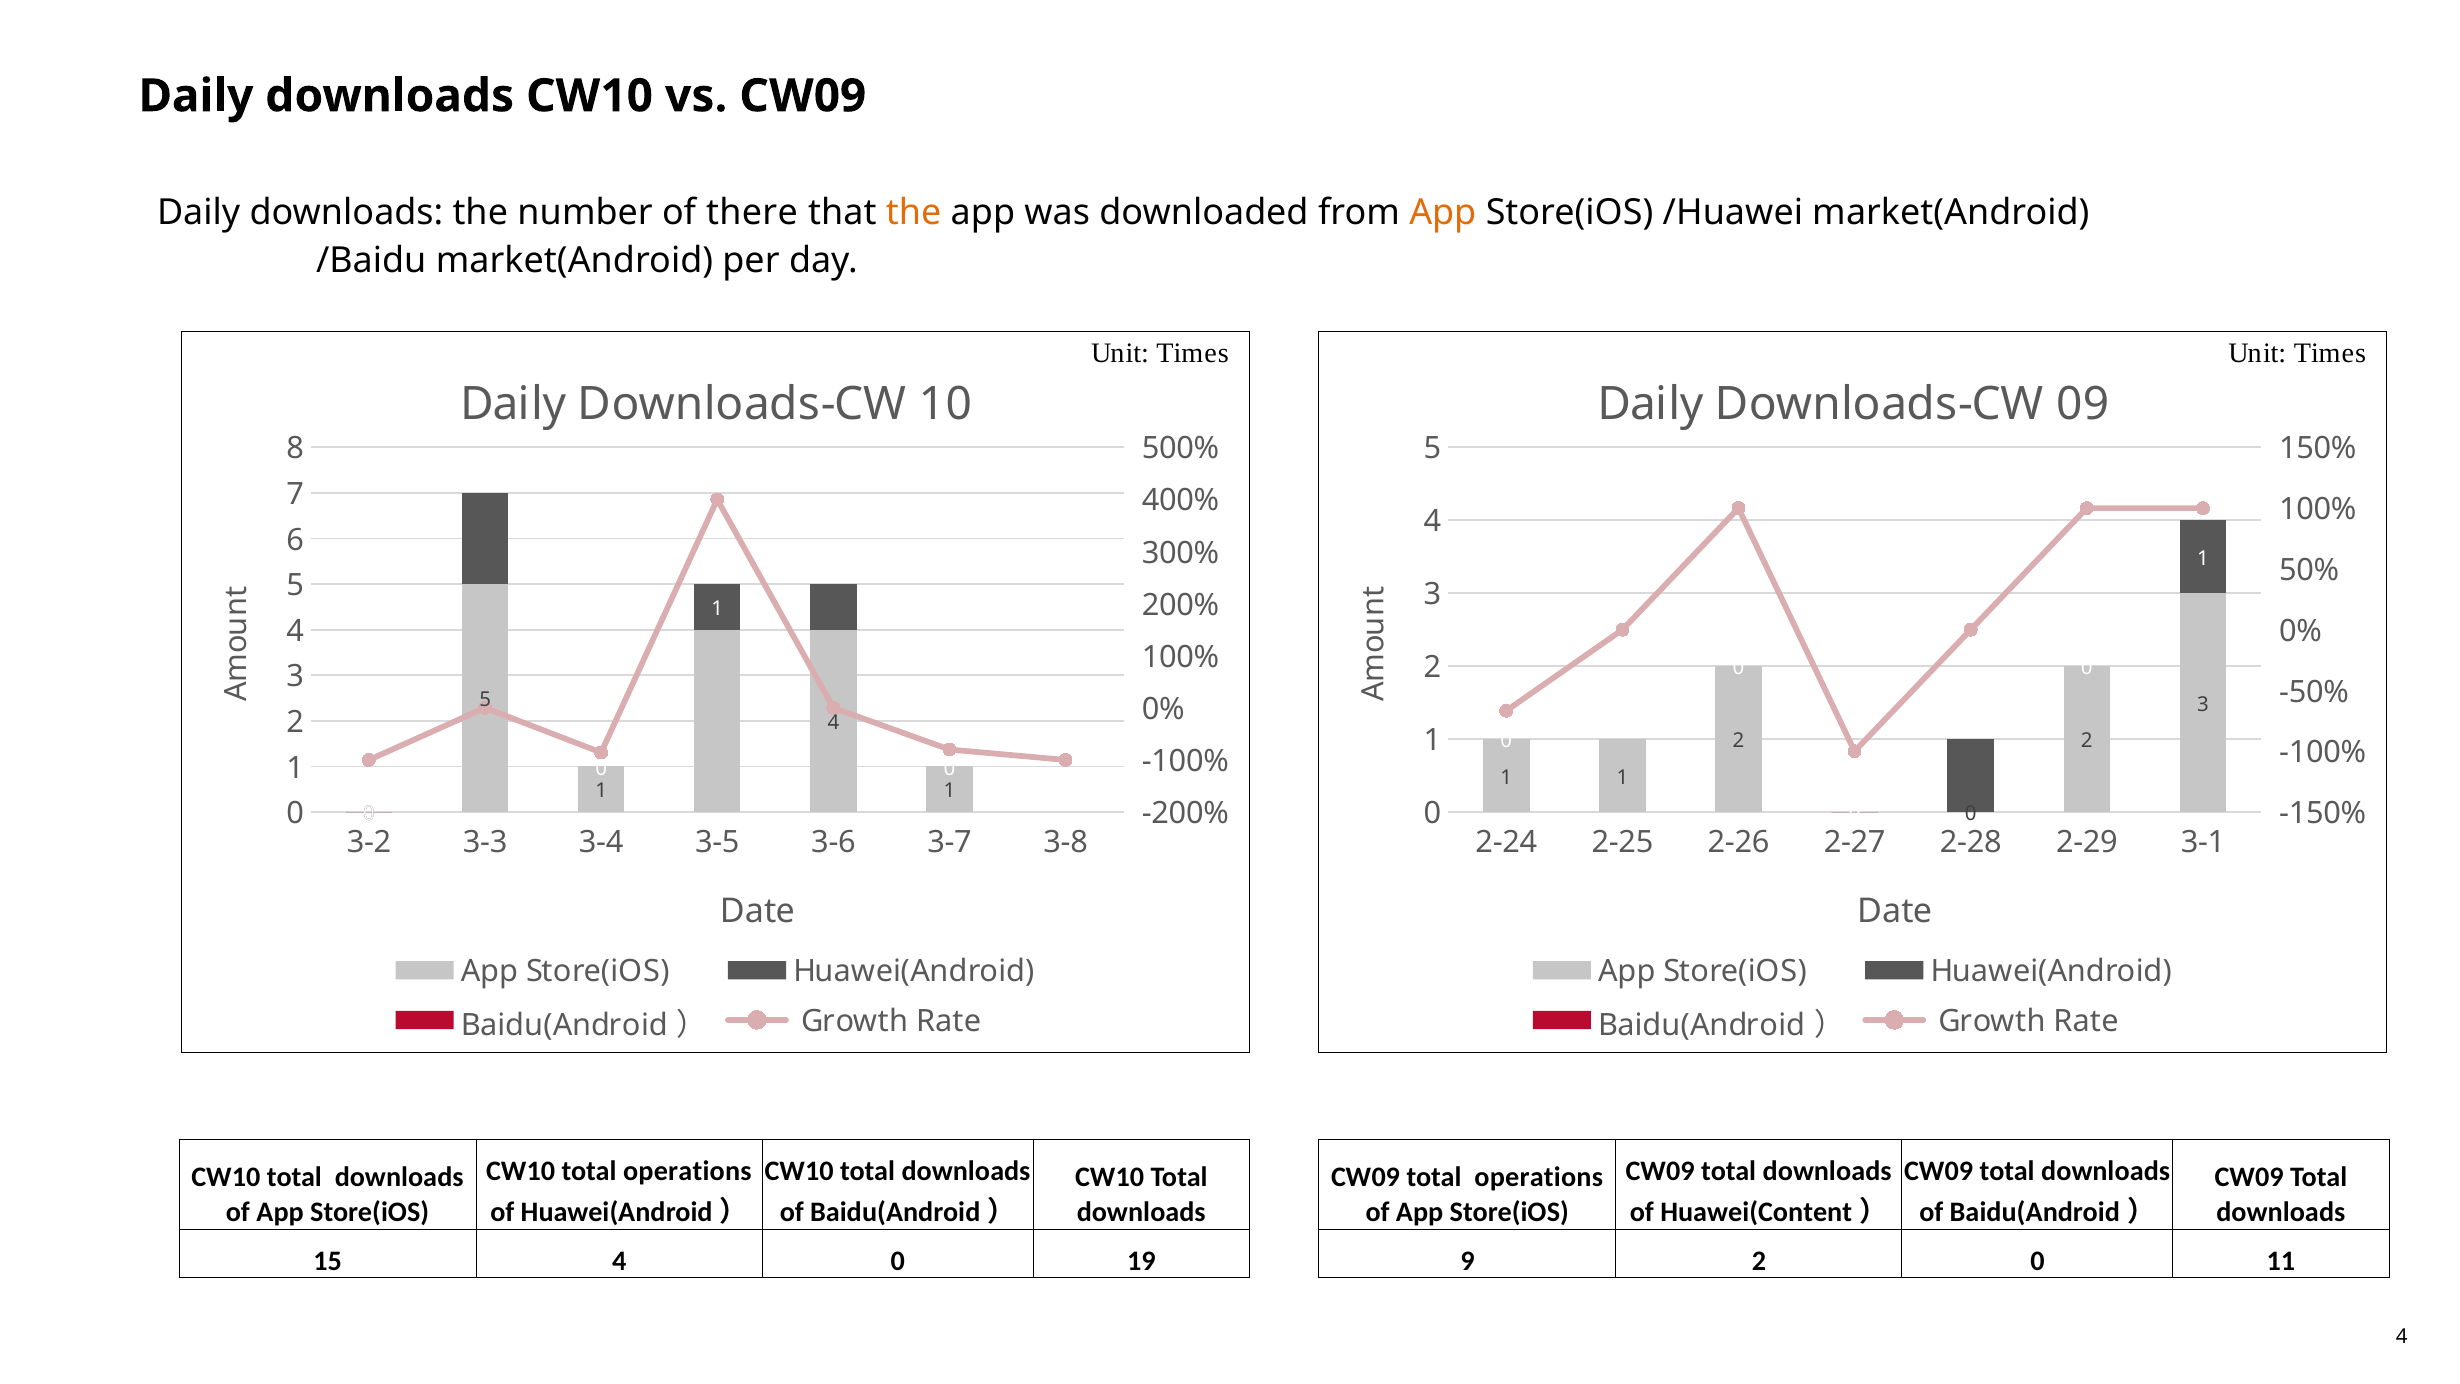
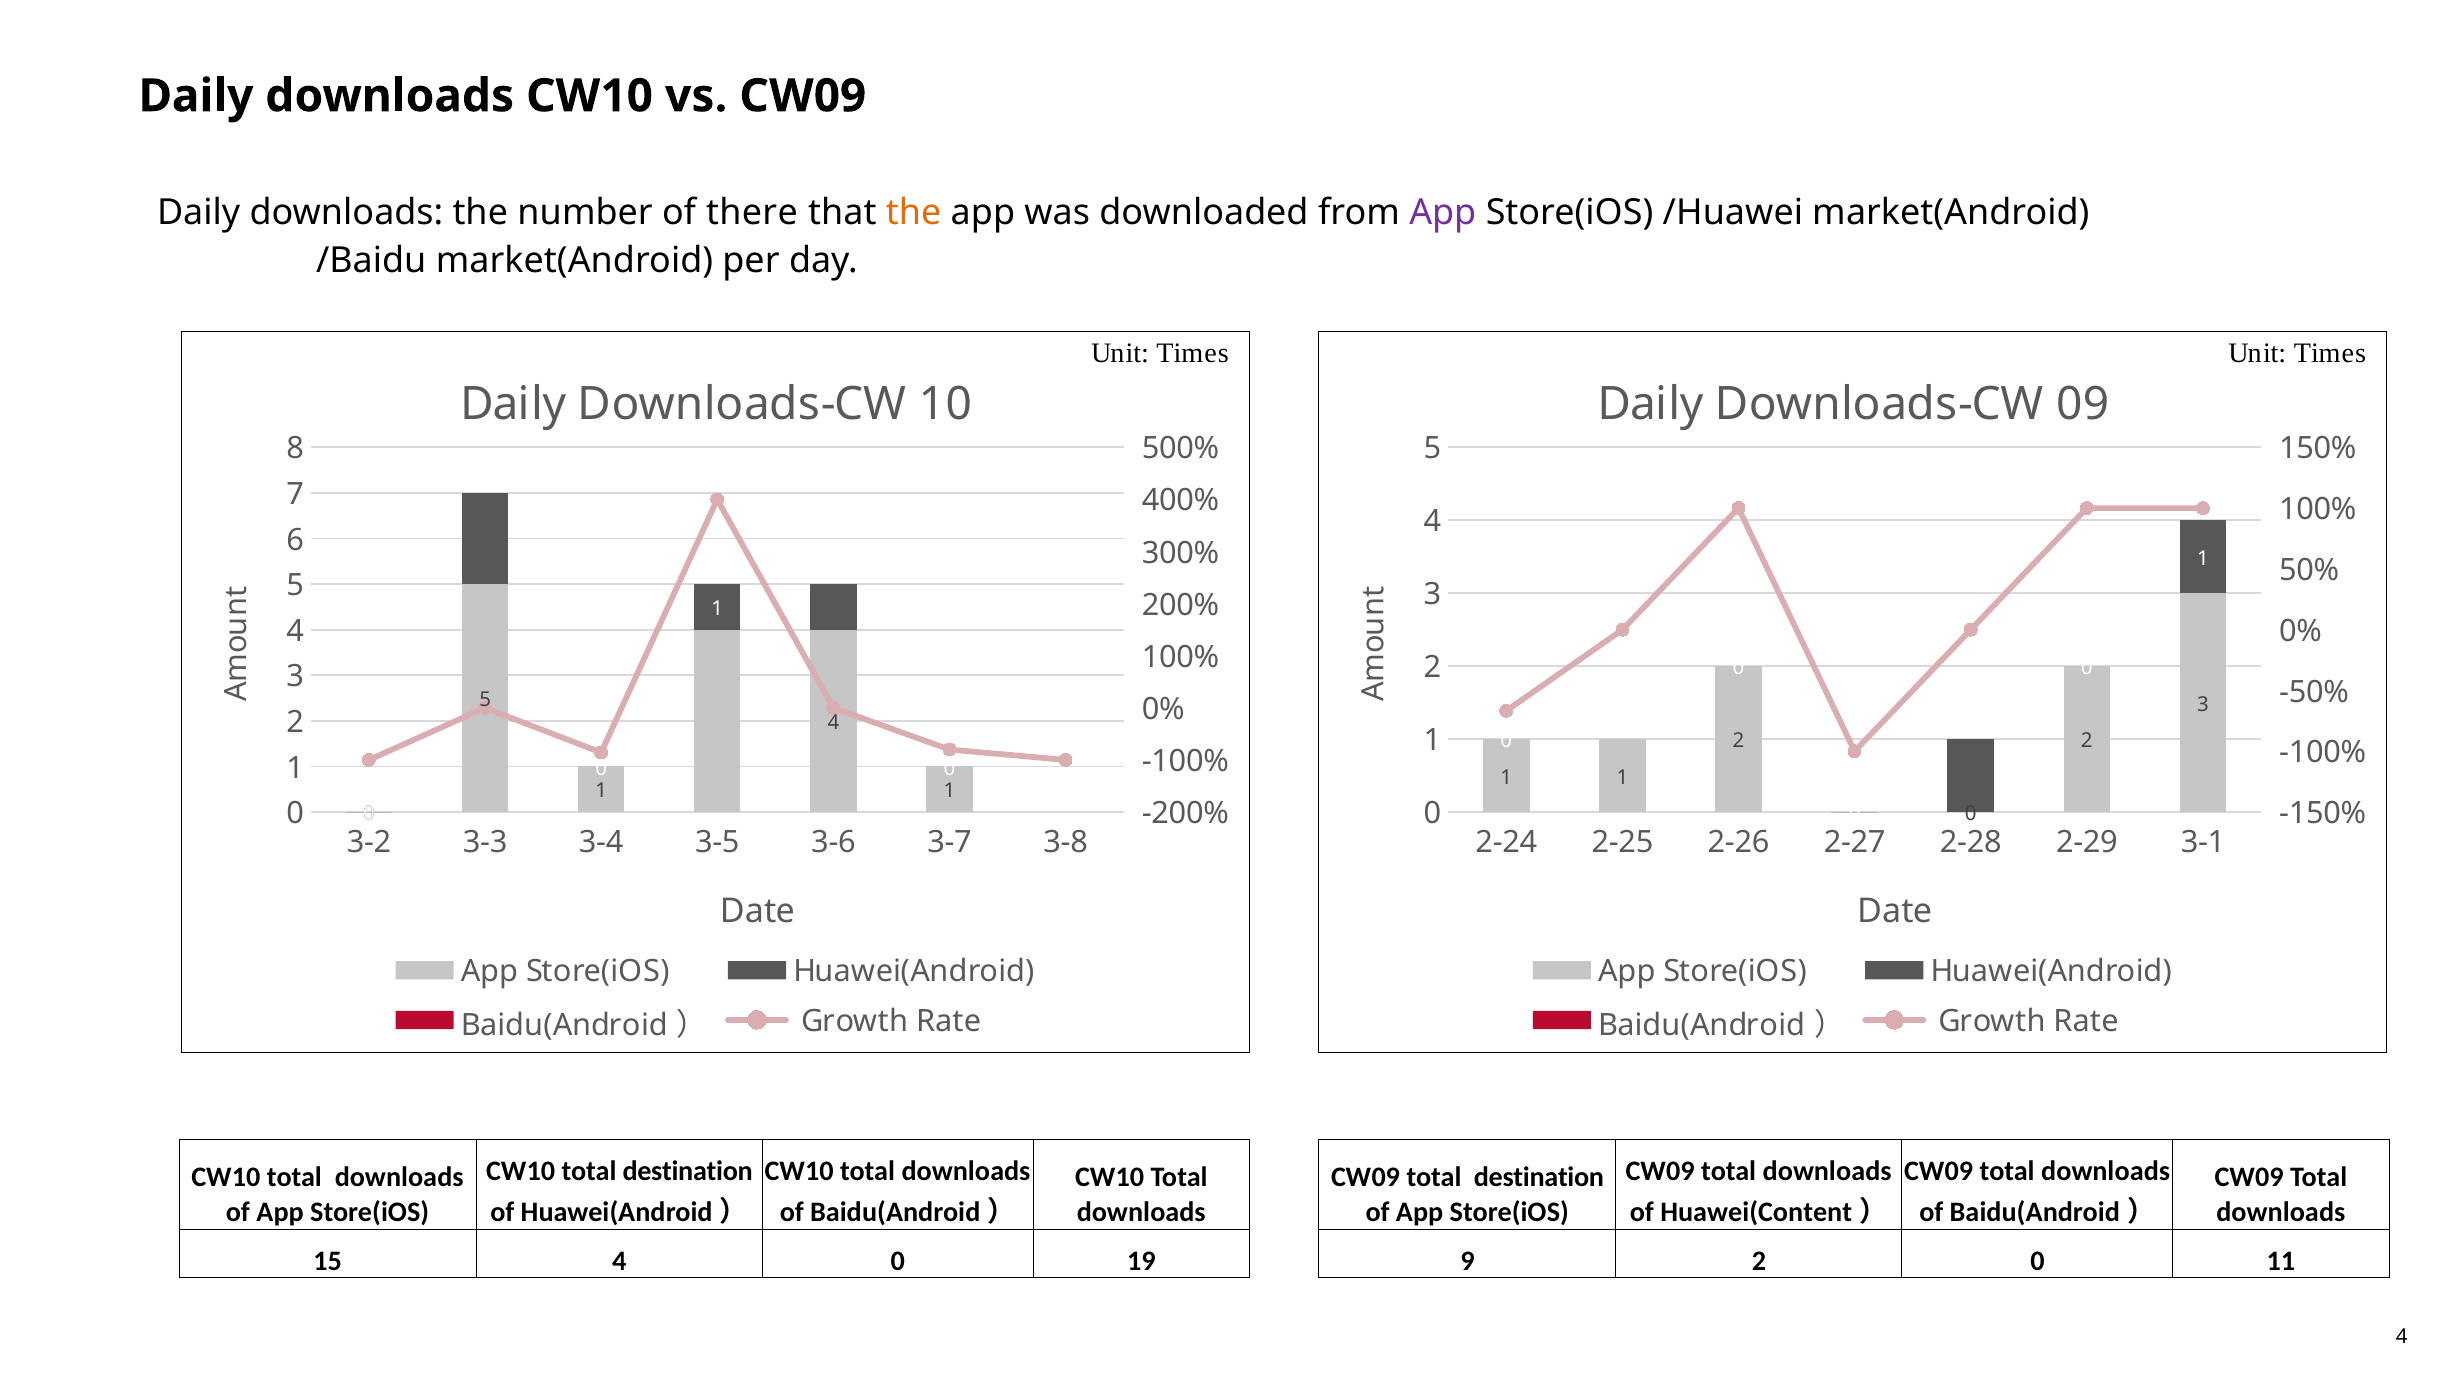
App at (1443, 213) colour: orange -> purple
CW10 total operations: operations -> destination
CW09 total operations: operations -> destination
